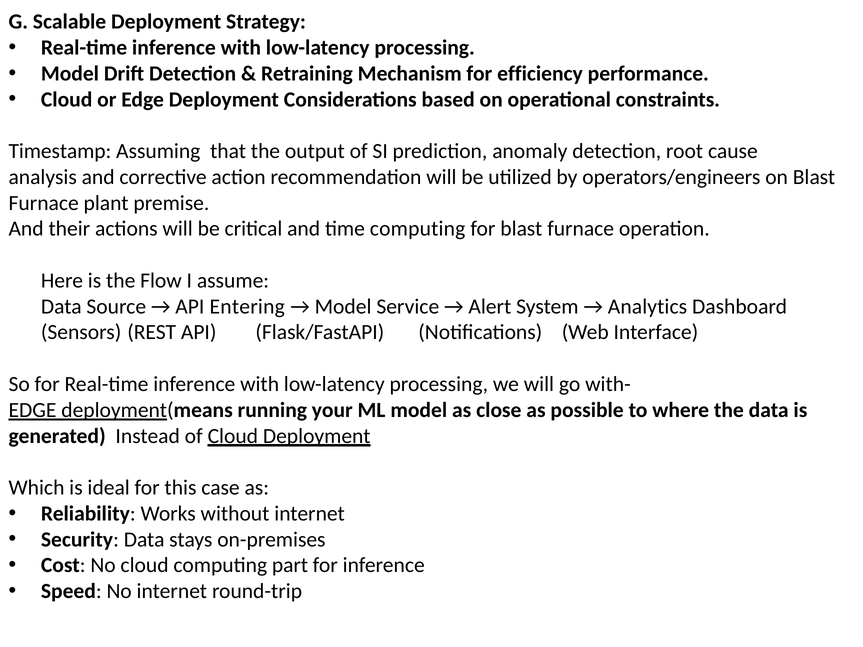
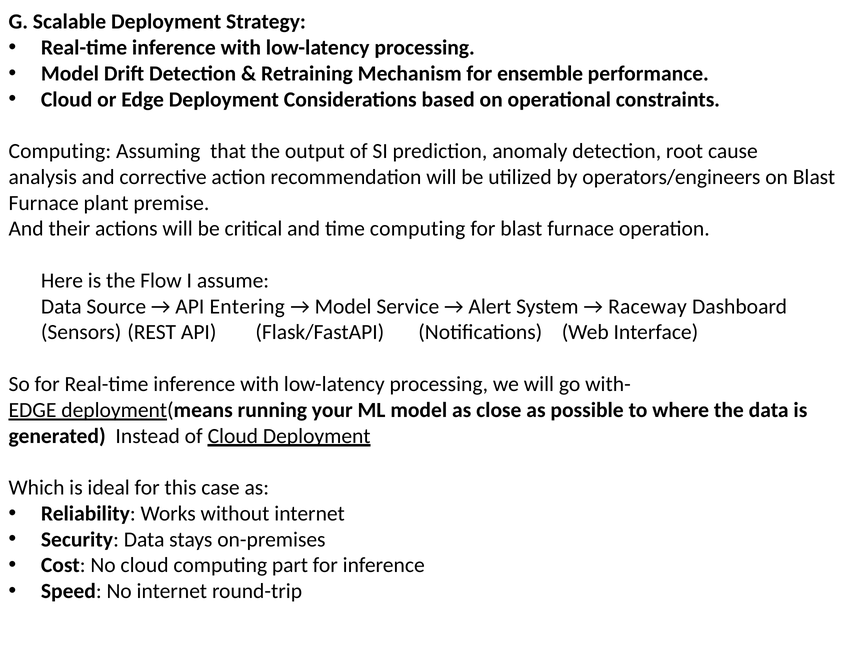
efficiency: efficiency -> ensemble
Timestamp at (60, 151): Timestamp -> Computing
Analytics: Analytics -> Raceway
